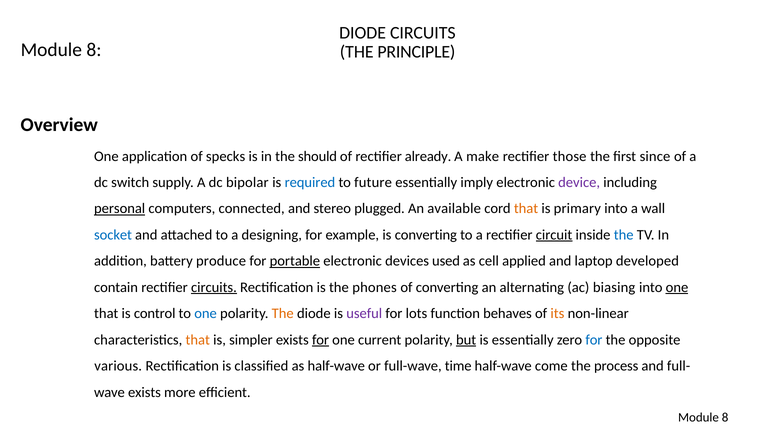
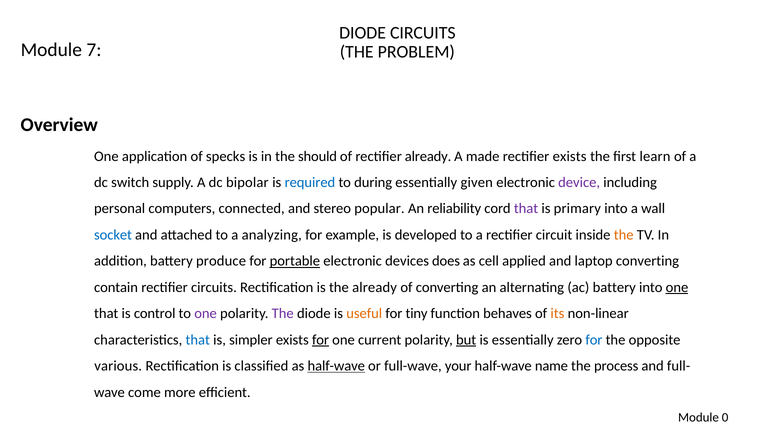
8 at (94, 50): 8 -> 7
PRINCIPLE: PRINCIPLE -> PROBLEM
make: make -> made
rectifier those: those -> exists
since: since -> learn
future: future -> during
imply: imply -> given
personal underline: present -> none
plugged: plugged -> popular
available: available -> reliability
that at (526, 209) colour: orange -> purple
designing: designing -> analyzing
is converting: converting -> developed
circuit underline: present -> none
the at (624, 235) colour: blue -> orange
used: used -> does
laptop developed: developed -> converting
circuits at (214, 288) underline: present -> none
the phones: phones -> already
ac biasing: biasing -> battery
one at (206, 314) colour: blue -> purple
The at (283, 314) colour: orange -> purple
useful colour: purple -> orange
lots: lots -> tiny
that at (198, 340) colour: orange -> blue
half-wave at (336, 367) underline: none -> present
time: time -> your
come: come -> name
exists at (144, 393): exists -> come
8 at (725, 418): 8 -> 0
